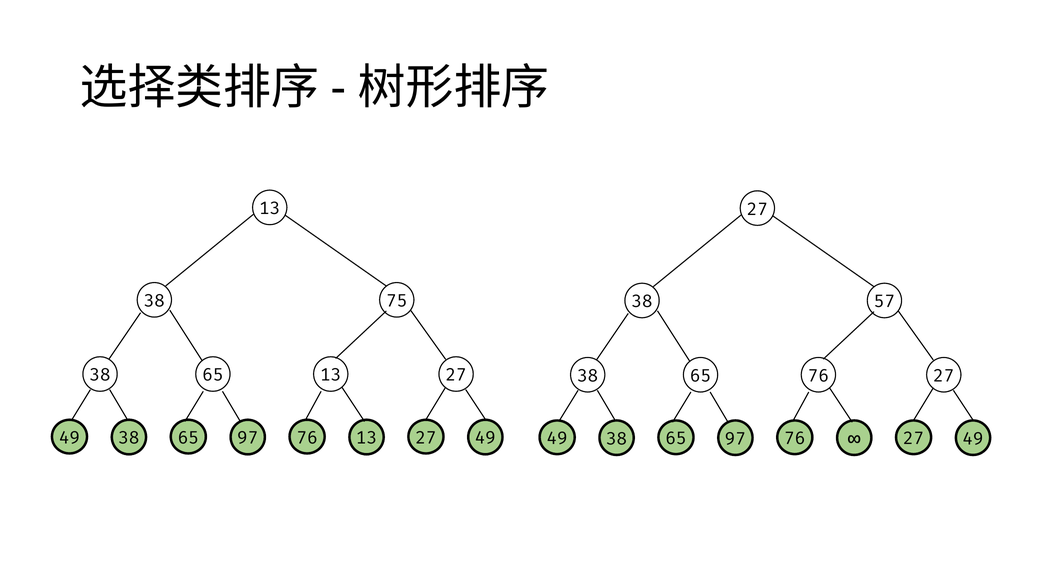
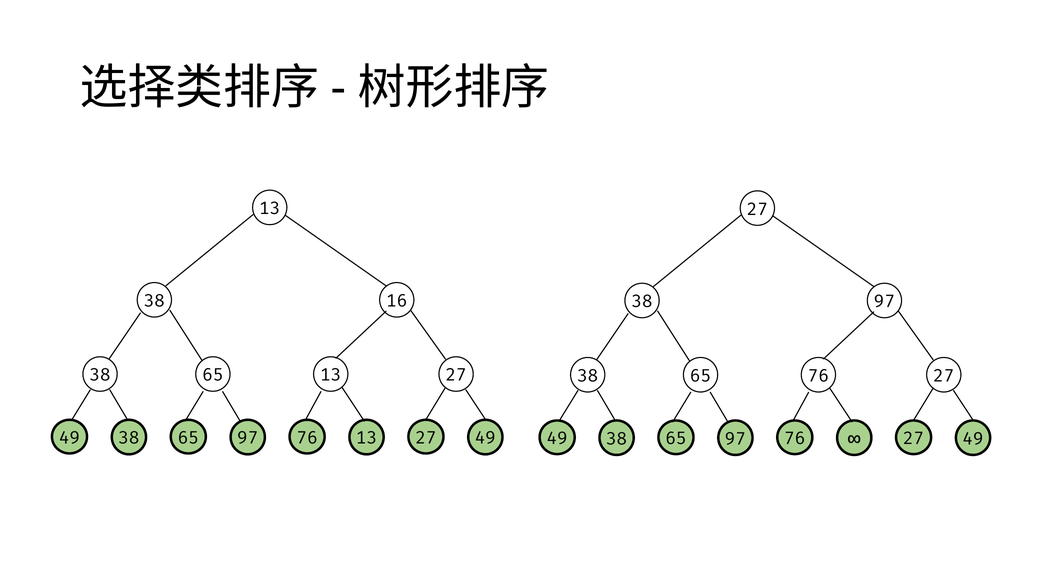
75: 75 -> 16
57 at (884, 302): 57 -> 97
